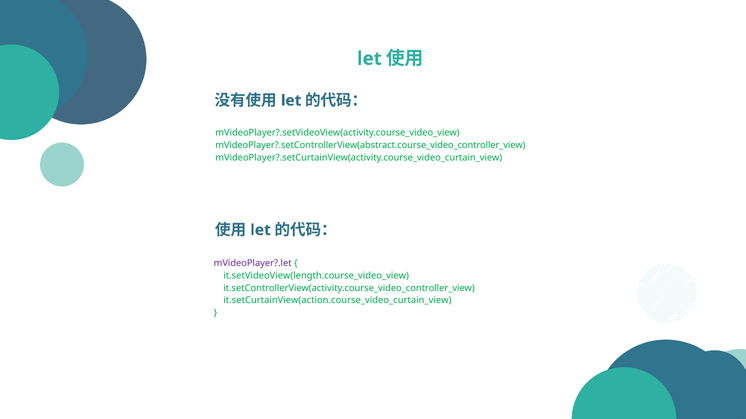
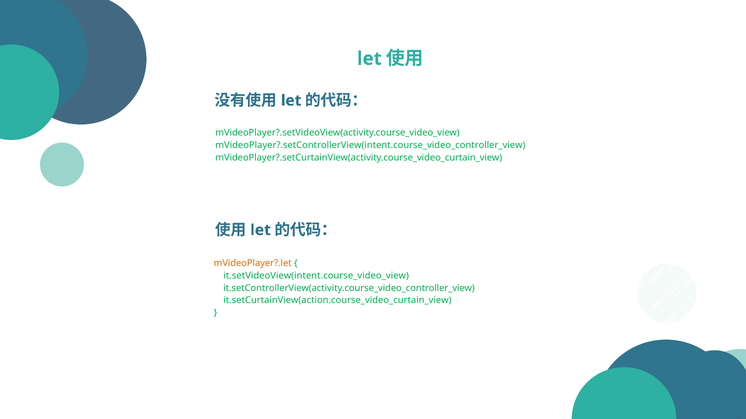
mVideoPlayer?.setControllerView(abstract.course_video_controller_view: mVideoPlayer?.setControllerView(abstract.course_video_controller_view -> mVideoPlayer?.setControllerView(intent.course_video_controller_view
mVideoPlayer?.let colour: purple -> orange
it.setVideoView(length.course_video_view: it.setVideoView(length.course_video_view -> it.setVideoView(intent.course_video_view
